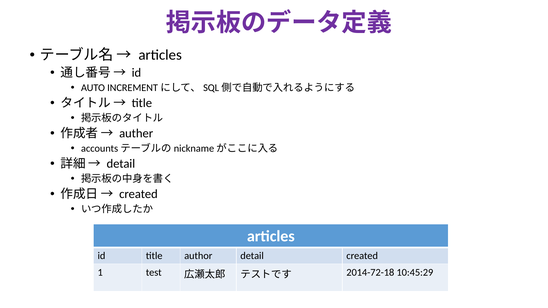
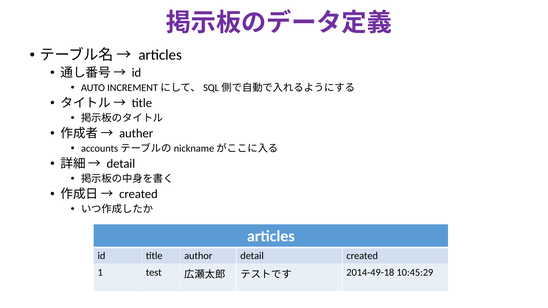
2014-72-18: 2014-72-18 -> 2014-49-18
